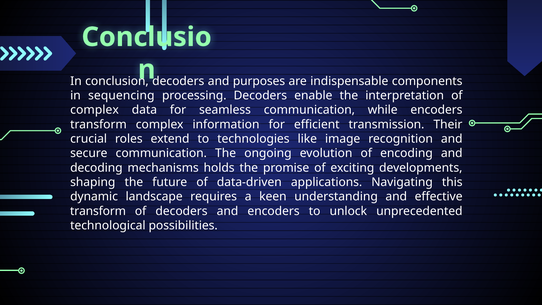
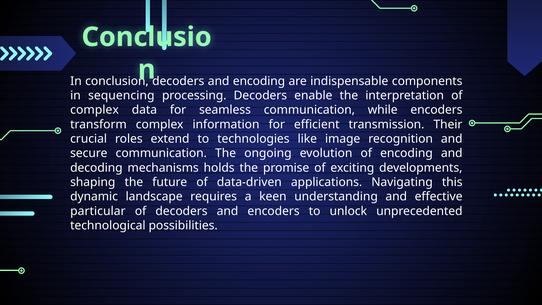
and purposes: purposes -> encoding
transform at (98, 211): transform -> particular
